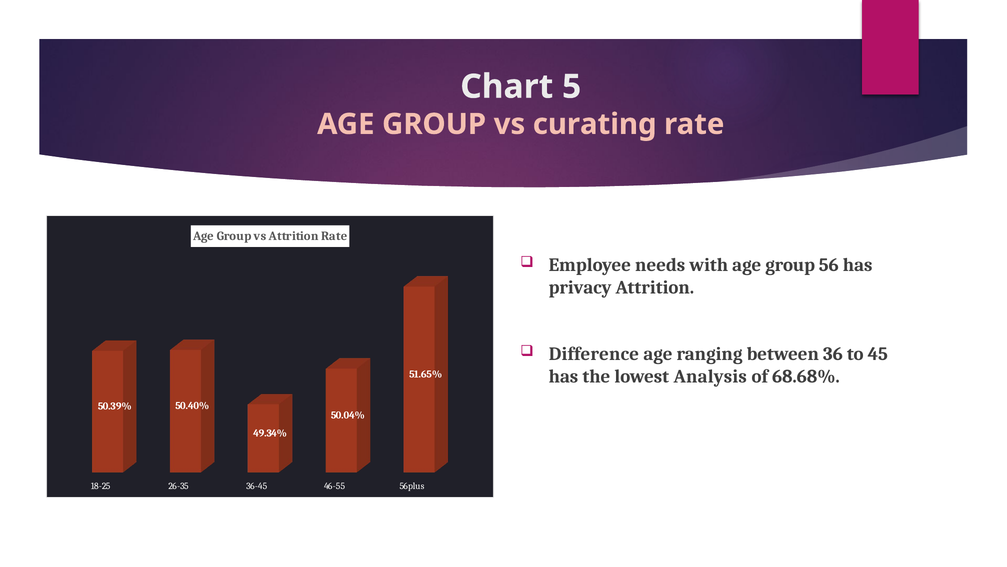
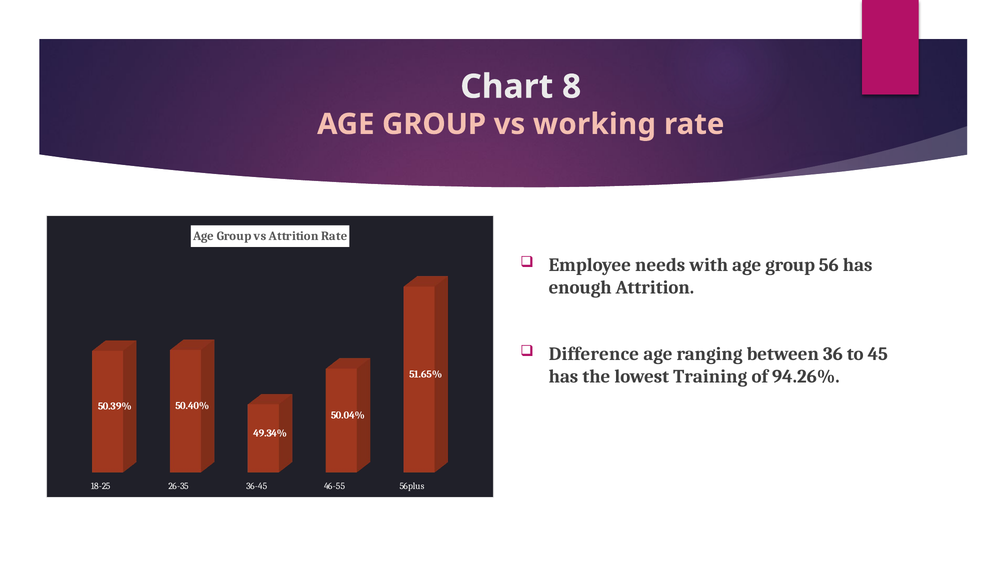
5: 5 -> 8
curating: curating -> working
privacy: privacy -> enough
Analysis: Analysis -> Training
68.68%: 68.68% -> 94.26%
